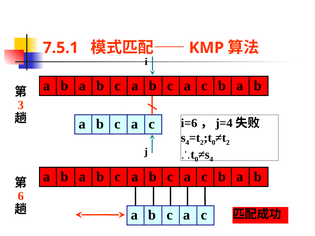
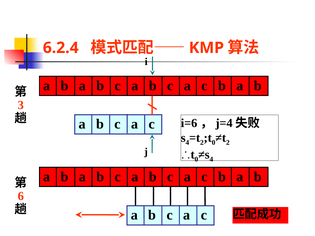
7.5.1: 7.5.1 -> 6.2.4
